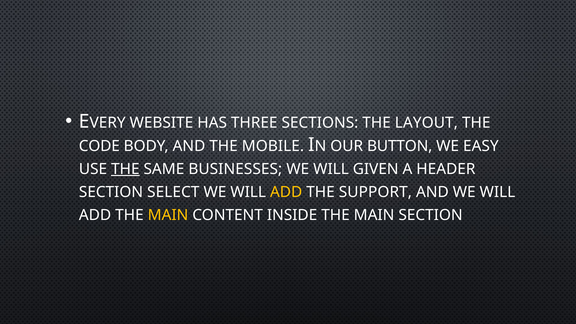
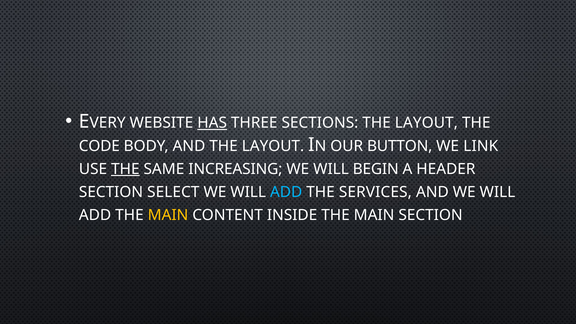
HAS underline: none -> present
AND THE MOBILE: MOBILE -> LAYOUT
EASY: EASY -> LINK
BUSINESSES: BUSINESSES -> INCREASING
GIVEN: GIVEN -> BEGIN
ADD at (286, 192) colour: yellow -> light blue
SUPPORT: SUPPORT -> SERVICES
